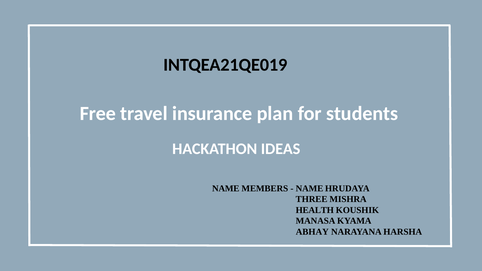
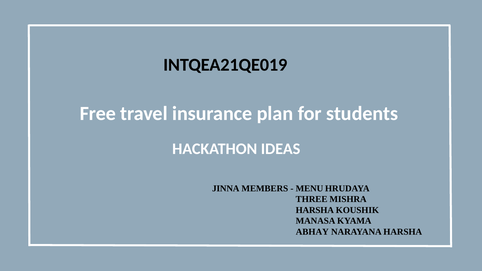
NAME at (226, 188): NAME -> JINNA
NAME at (309, 188): NAME -> MENU
HEALTH at (315, 210): HEALTH -> HARSHA
